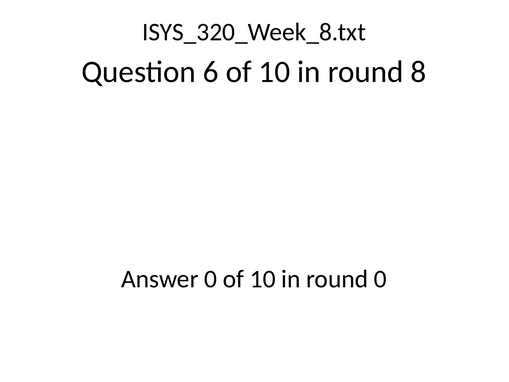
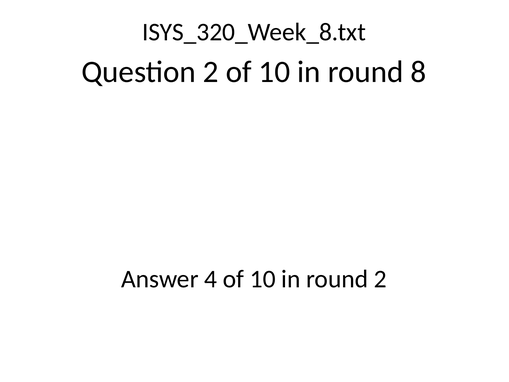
Question 6: 6 -> 2
Answer 0: 0 -> 4
round 0: 0 -> 2
